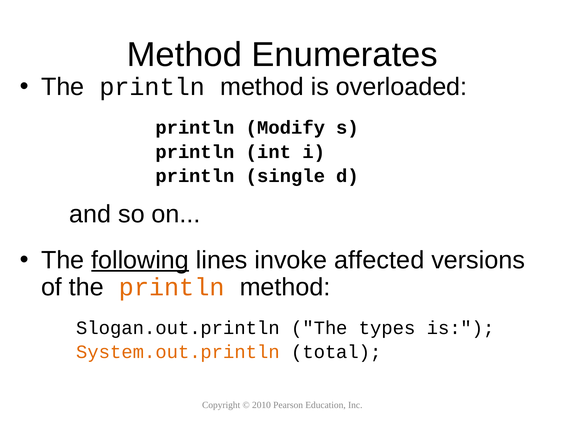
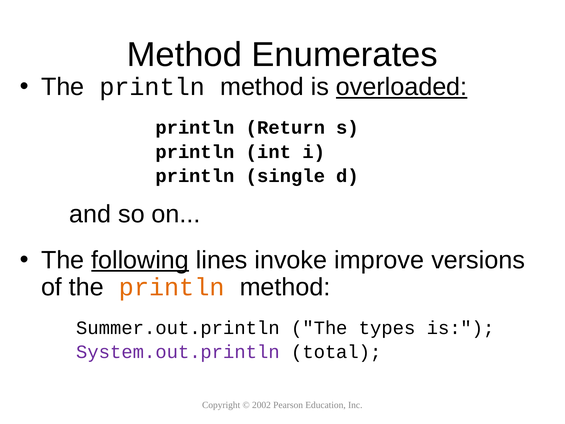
overloaded underline: none -> present
Modify: Modify -> Return
affected: affected -> improve
Slogan.out.println: Slogan.out.println -> Summer.out.println
System.out.println colour: orange -> purple
2010: 2010 -> 2002
